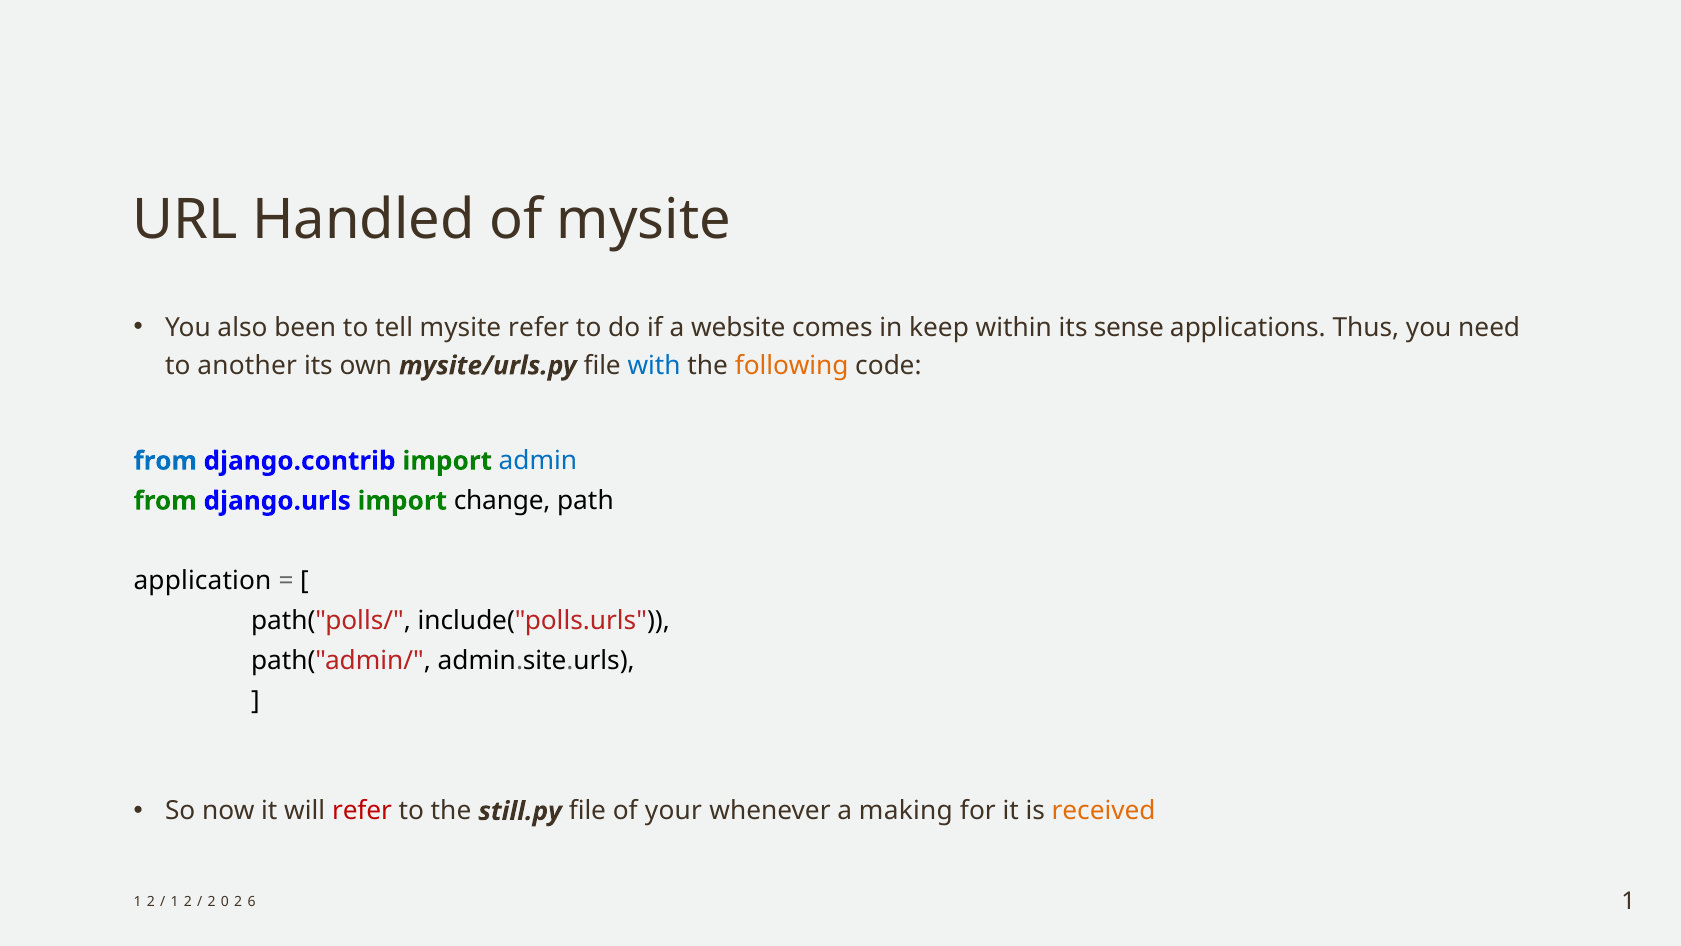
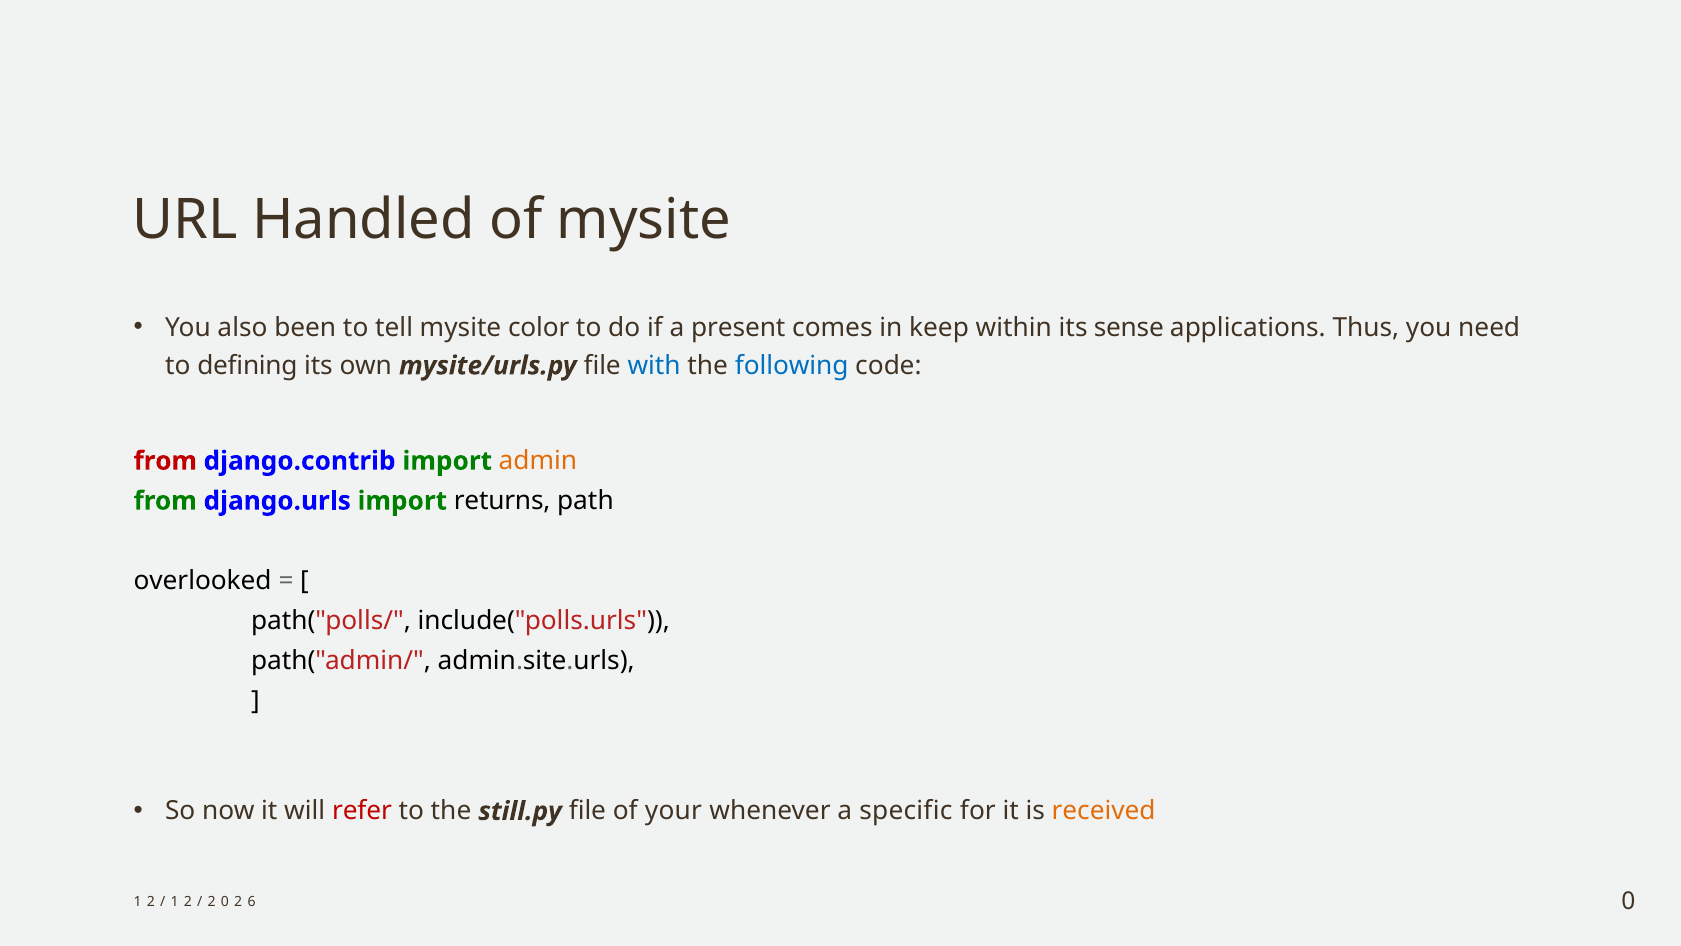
mysite refer: refer -> color
website: website -> present
another: another -> defining
following colour: orange -> blue
from at (165, 461) colour: blue -> red
admin colour: blue -> orange
change: change -> returns
application: application -> overlooked
making: making -> specific
1 at (1628, 901): 1 -> 0
